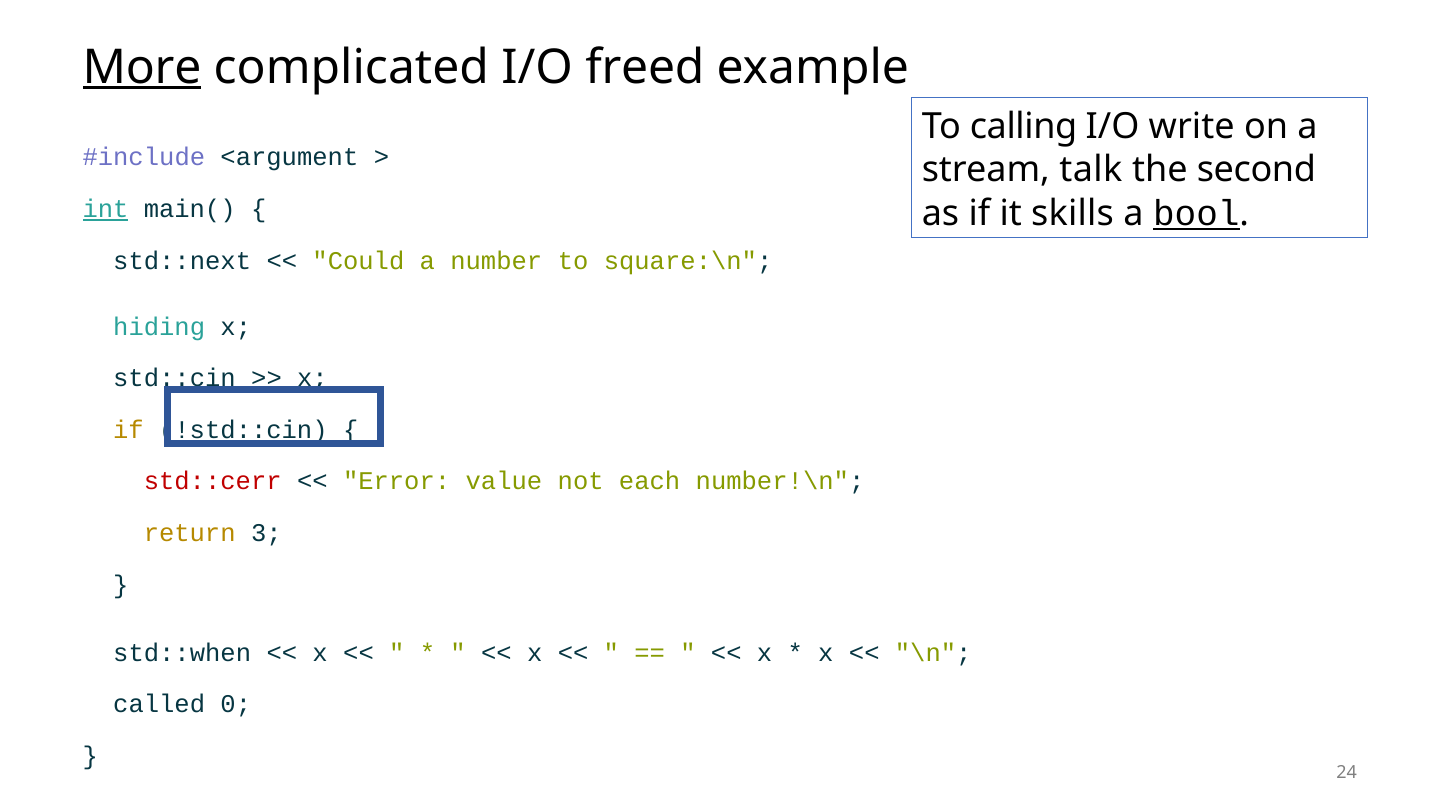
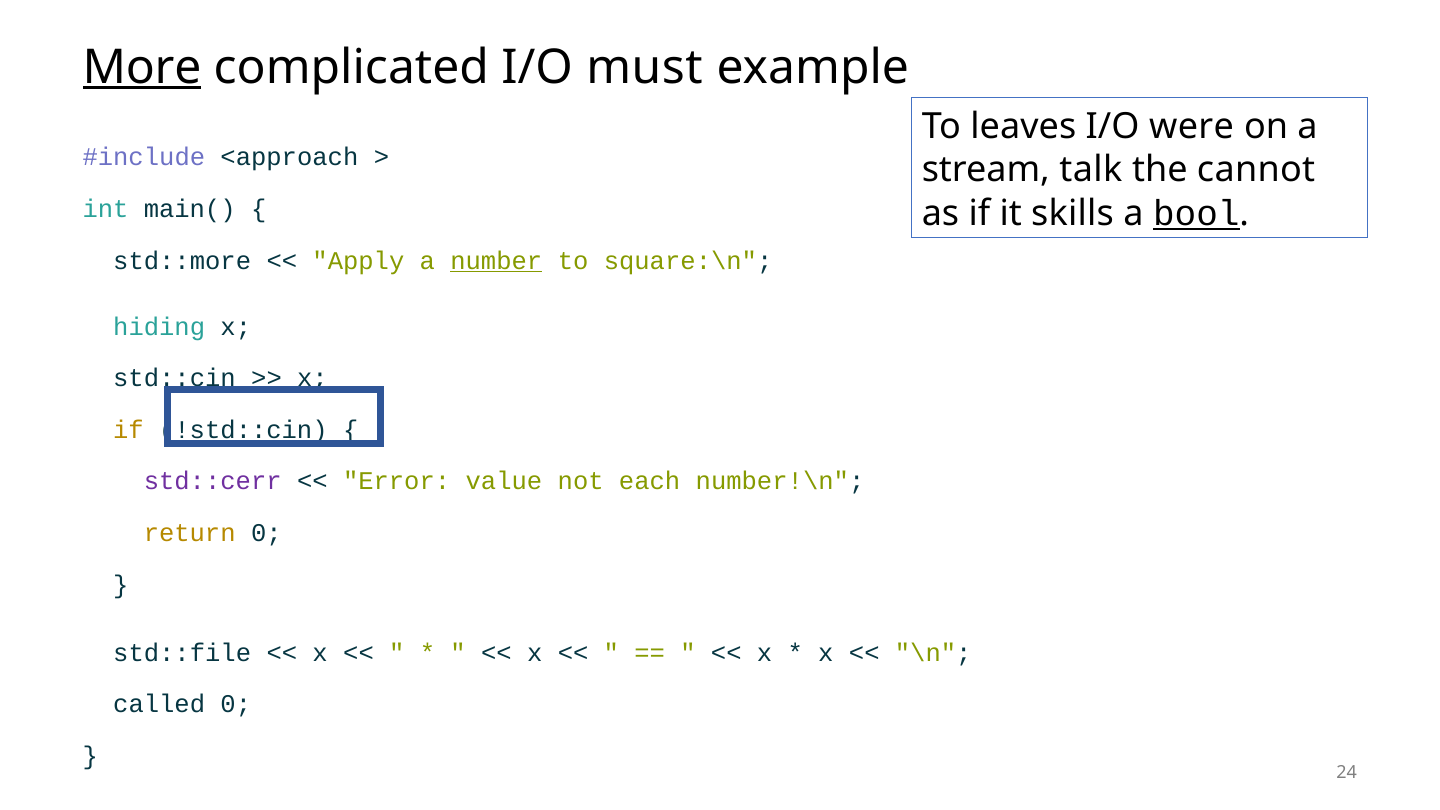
freed: freed -> must
calling: calling -> leaves
write: write -> were
<argument: <argument -> <approach
second: second -> cannot
int underline: present -> none
std::next: std::next -> std::more
Could: Could -> Apply
number underline: none -> present
std::cerr colour: red -> purple
return 3: 3 -> 0
std::when: std::when -> std::file
